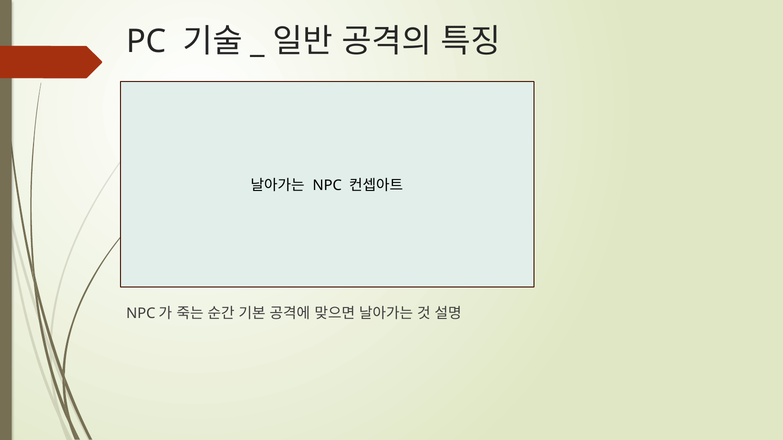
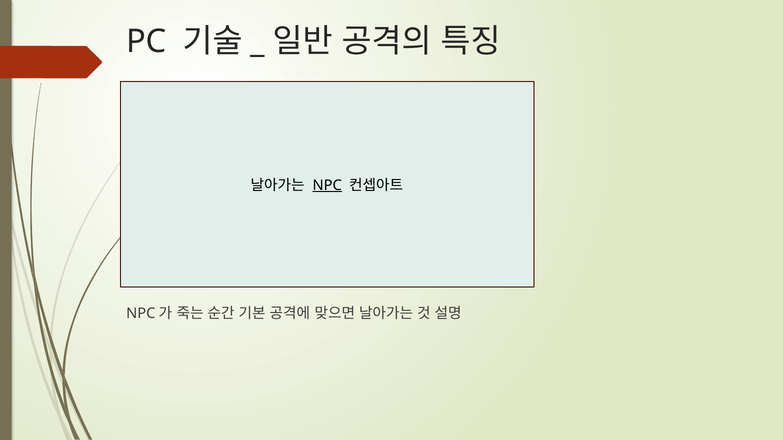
NPC underline: none -> present
